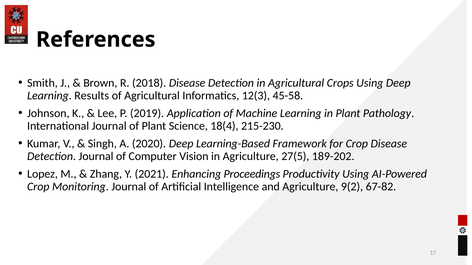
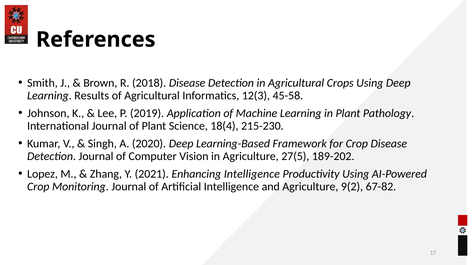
Enhancing Proceedings: Proceedings -> Intelligence
